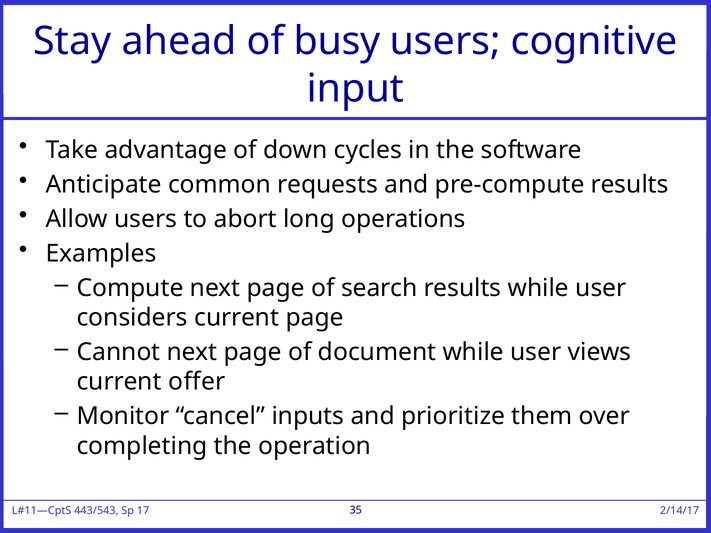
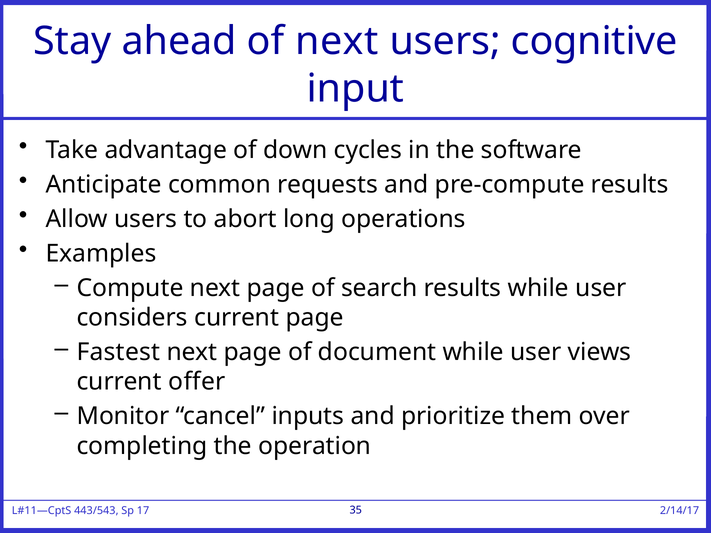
of busy: busy -> next
Cannot: Cannot -> Fastest
